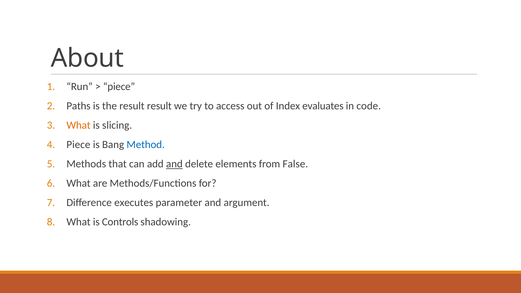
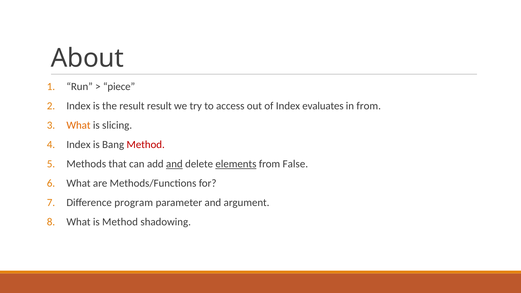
Paths at (78, 106): Paths -> Index
in code: code -> from
Piece at (78, 145): Piece -> Index
Method at (146, 145) colour: blue -> red
elements underline: none -> present
executes: executes -> program
is Controls: Controls -> Method
